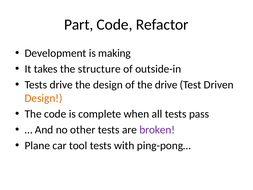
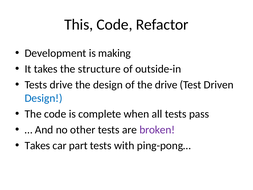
Part: Part -> This
Design at (44, 98) colour: orange -> blue
Plane at (37, 145): Plane -> Takes
tool: tool -> part
